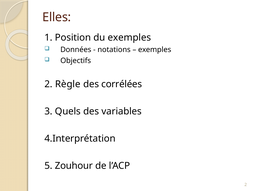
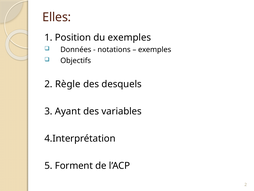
corrélées: corrélées -> desquels
Quels: Quels -> Ayant
Zouhour: Zouhour -> Forment
